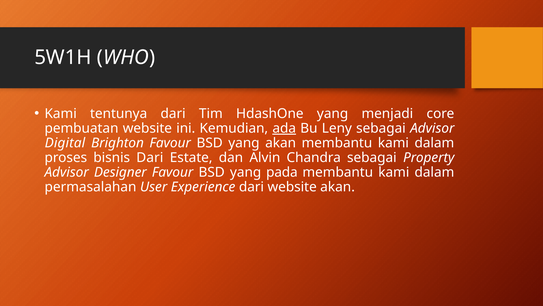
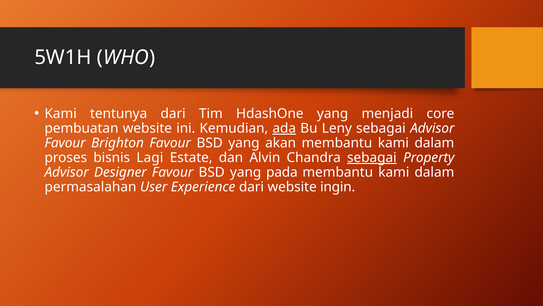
Digital at (65, 143): Digital -> Favour
bisnis Dari: Dari -> Lagi
sebagai at (372, 157) underline: none -> present
website akan: akan -> ingin
